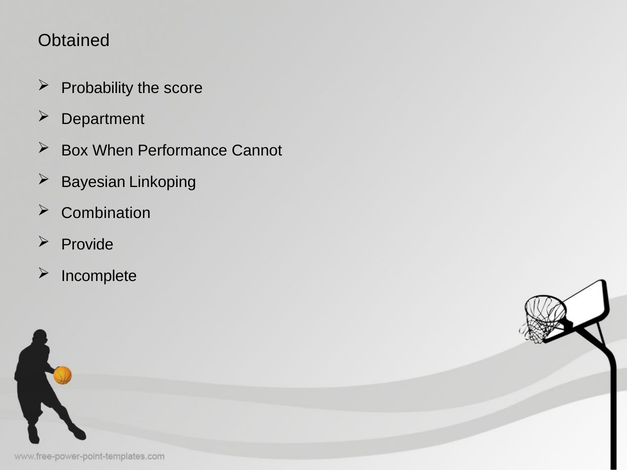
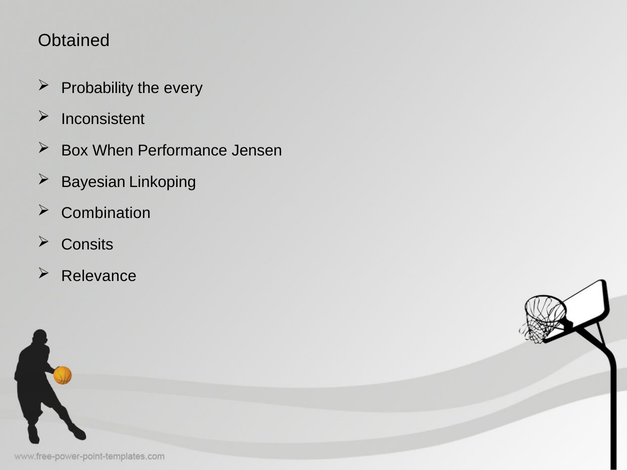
score: score -> every
Department: Department -> Inconsistent
Cannot: Cannot -> Jensen
Provide: Provide -> Consits
Incomplete: Incomplete -> Relevance
